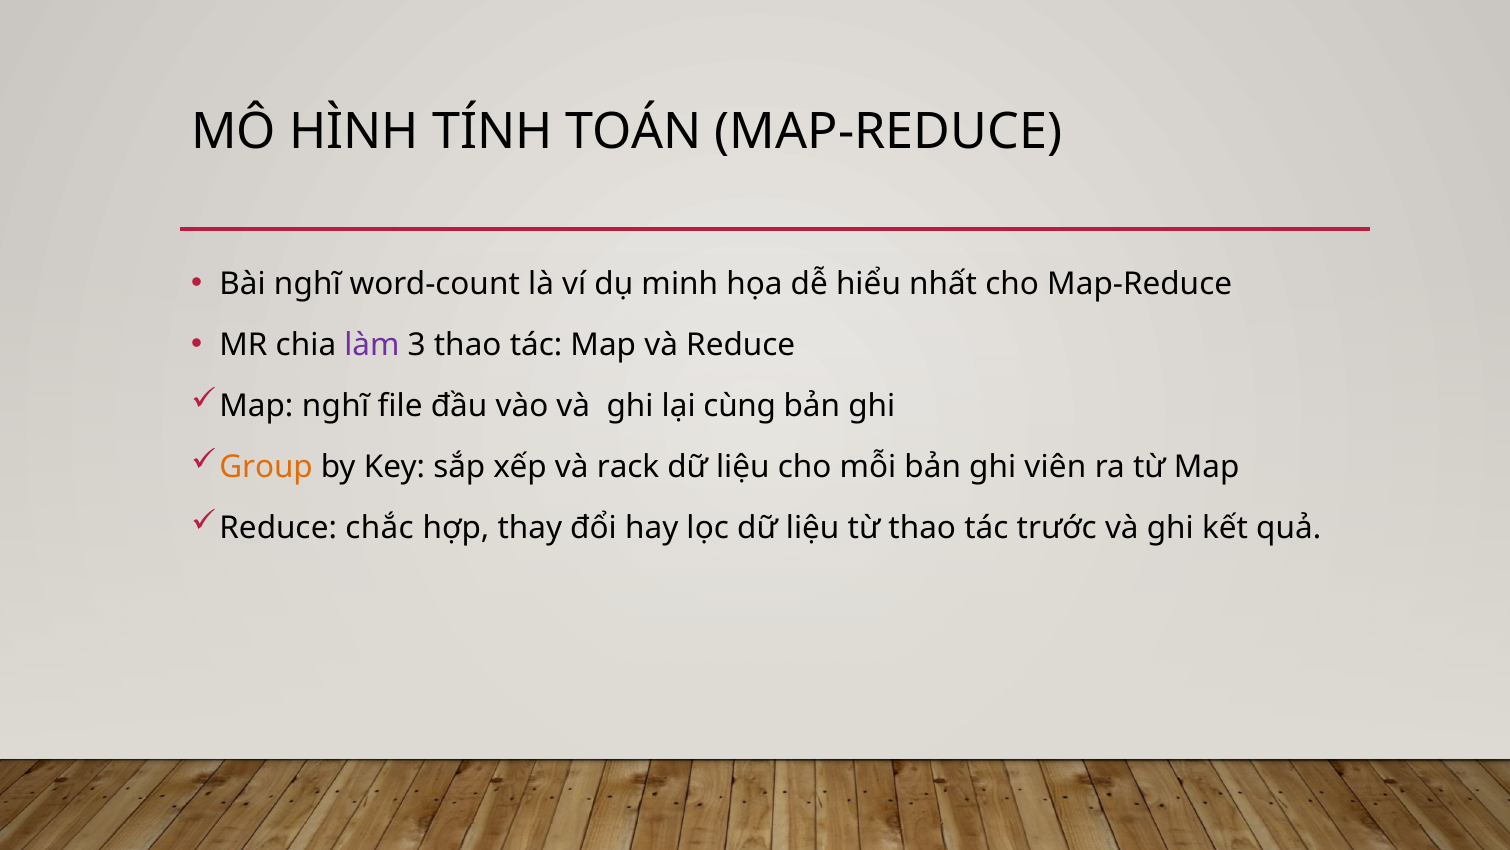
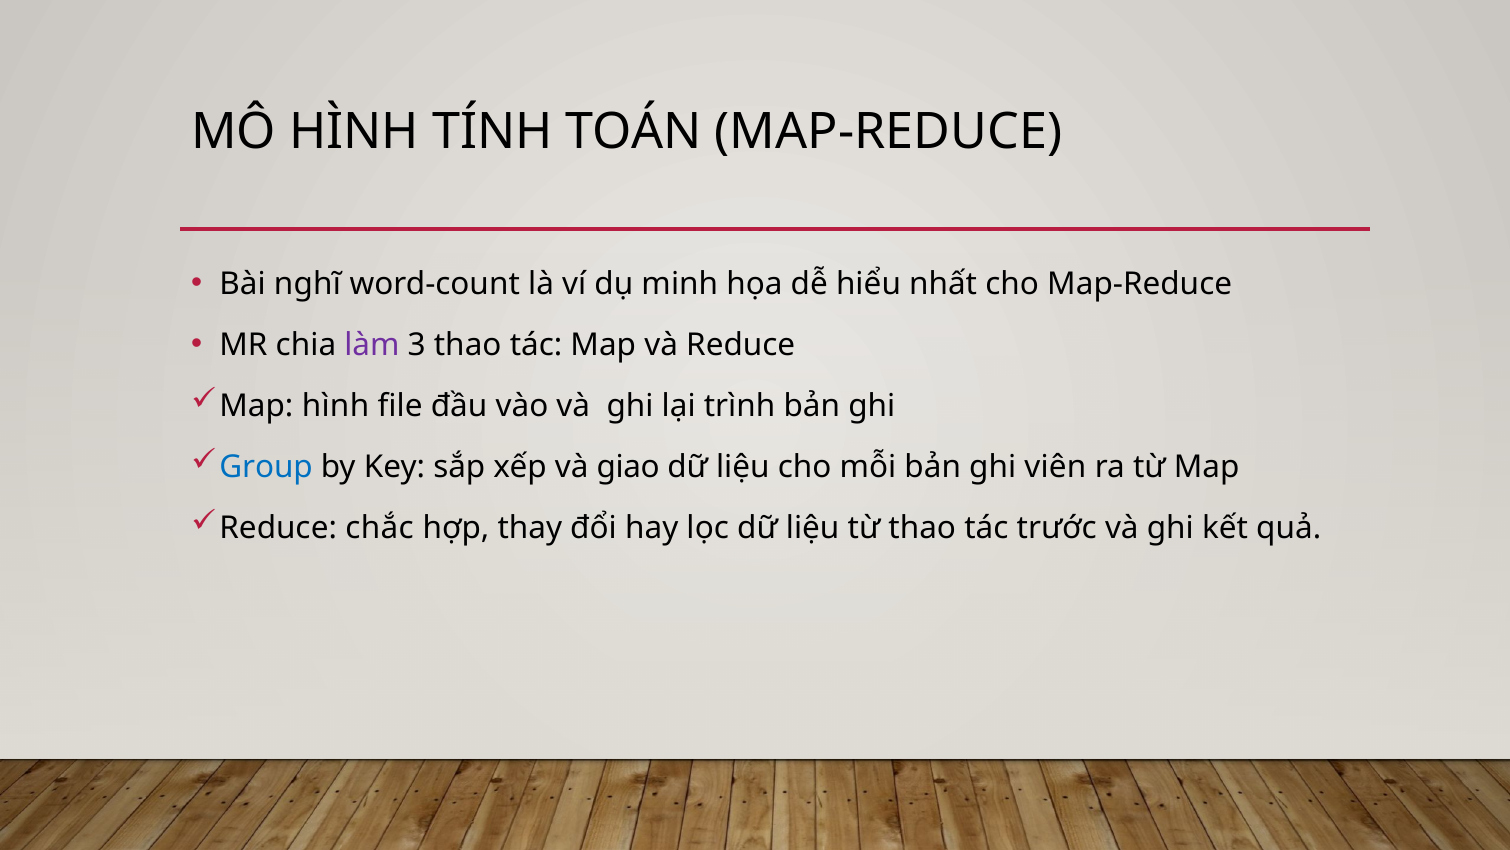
Map nghĩ: nghĩ -> hình
cùng: cùng -> trình
Group colour: orange -> blue
rack: rack -> giao
